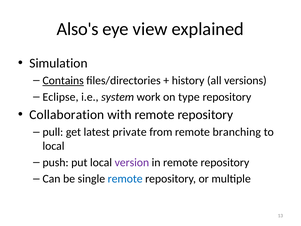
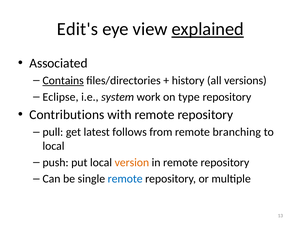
Also's: Also's -> Edit's
explained underline: none -> present
Simulation: Simulation -> Associated
Collaboration: Collaboration -> Contributions
private: private -> follows
version colour: purple -> orange
